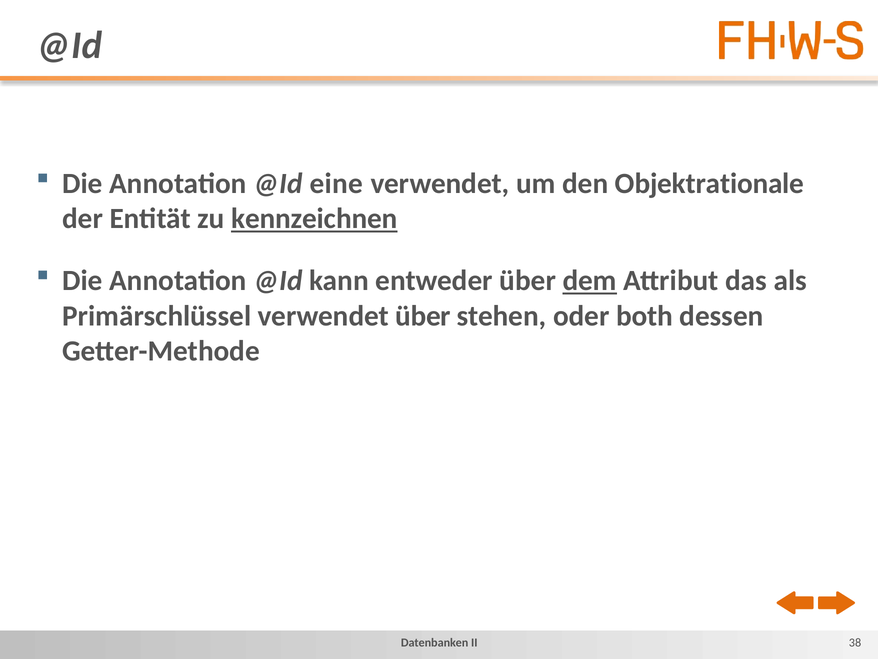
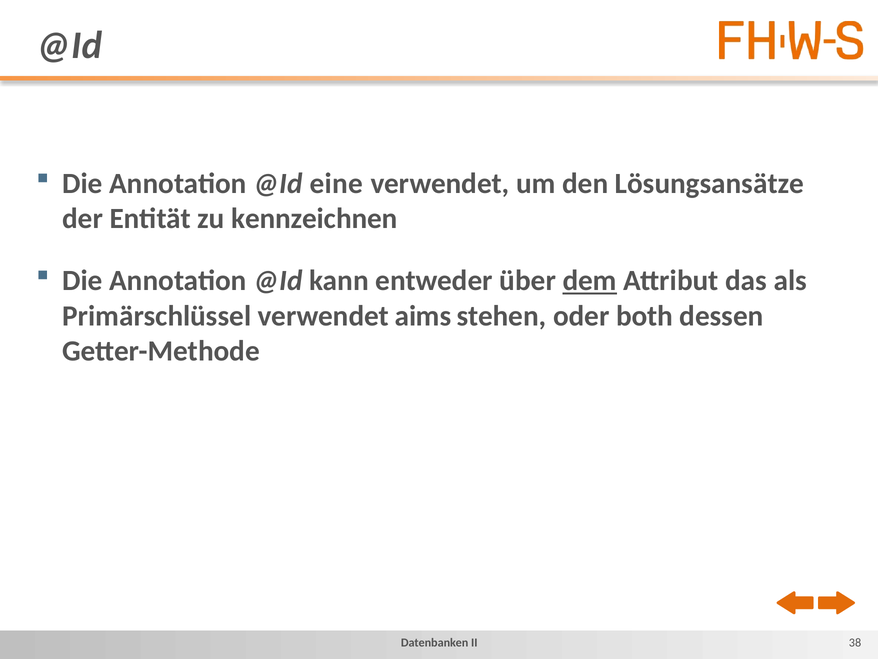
Objektrationale: Objektrationale -> Lösungsansätze
kennzeichnen underline: present -> none
verwendet über: über -> aims
